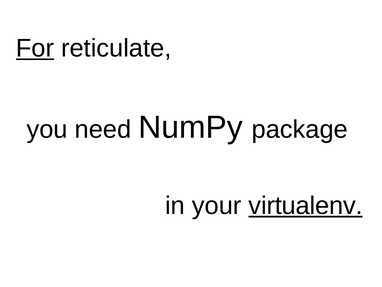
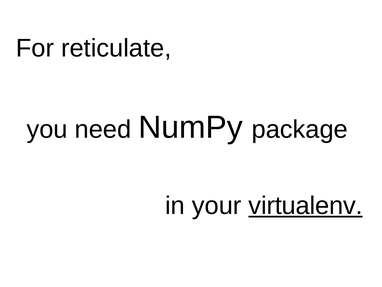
For underline: present -> none
